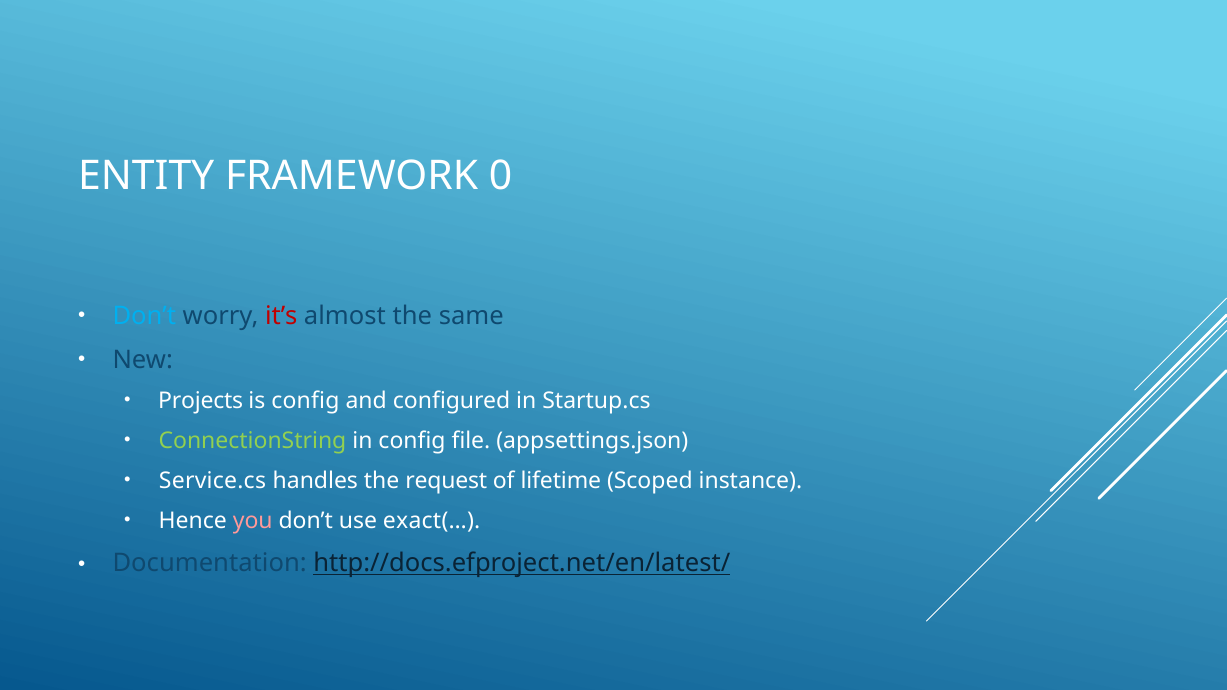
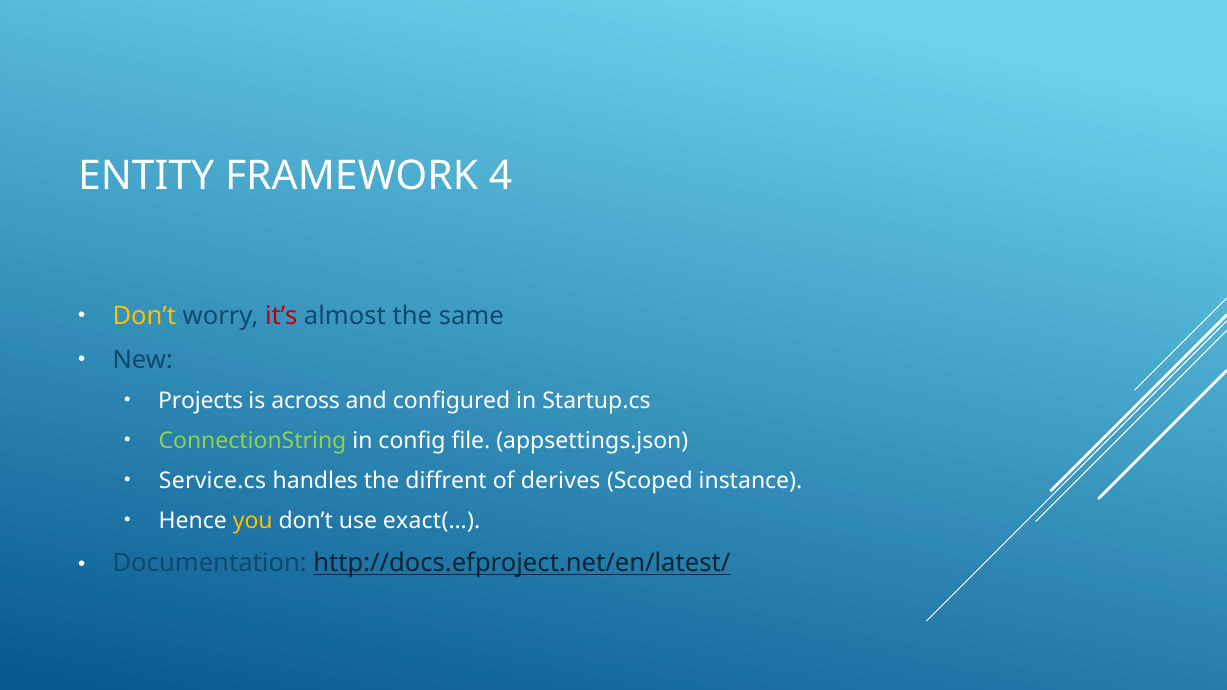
0: 0 -> 4
Don’t at (144, 317) colour: light blue -> yellow
is config: config -> across
request: request -> diffrent
lifetime: lifetime -> derives
you colour: pink -> yellow
